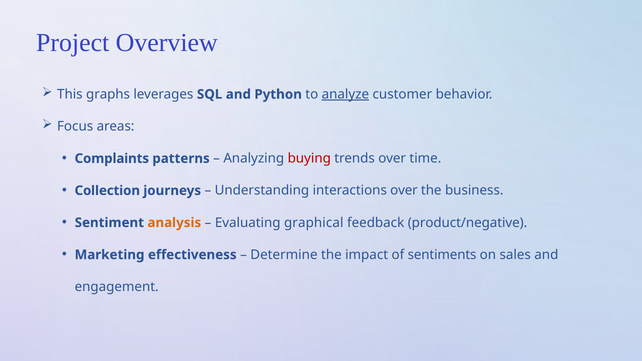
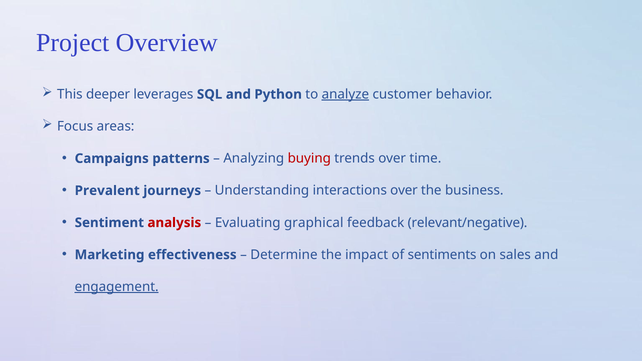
graphs: graphs -> deeper
Complaints: Complaints -> Campaigns
Collection: Collection -> Prevalent
analysis colour: orange -> red
product/negative: product/negative -> relevant/negative
engagement underline: none -> present
